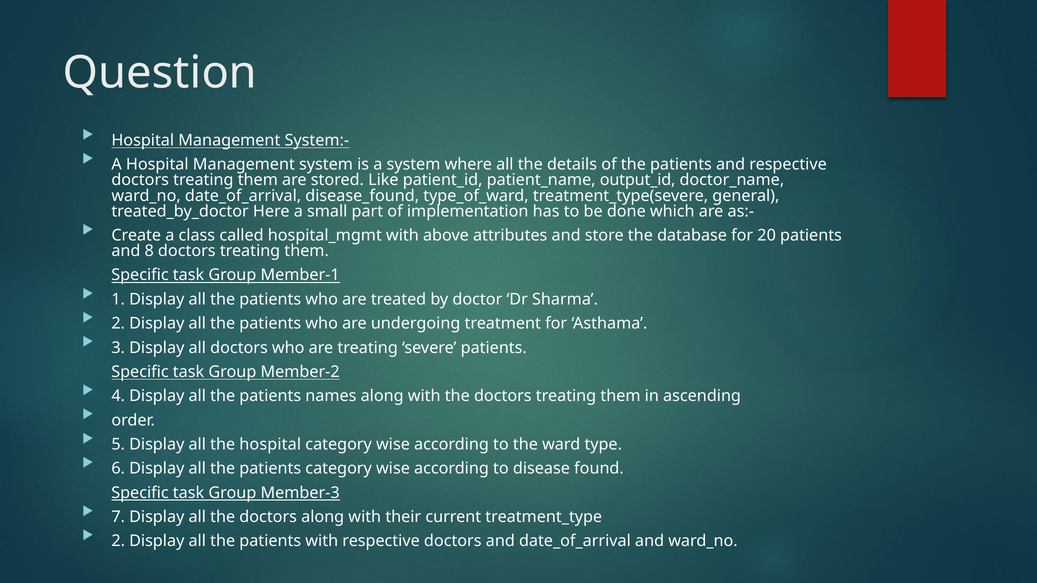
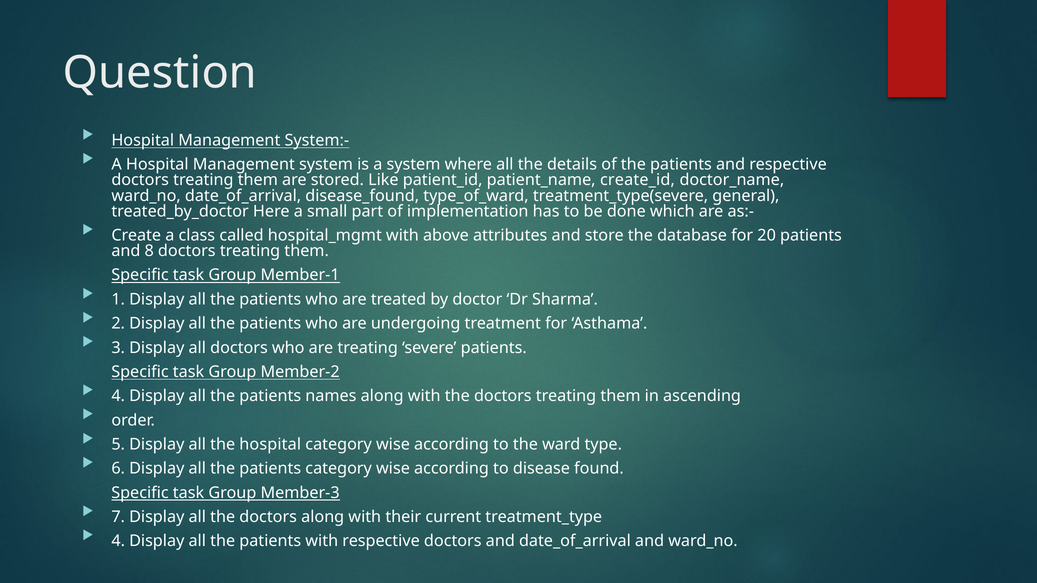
output_id: output_id -> create_id
2 at (118, 541): 2 -> 4
